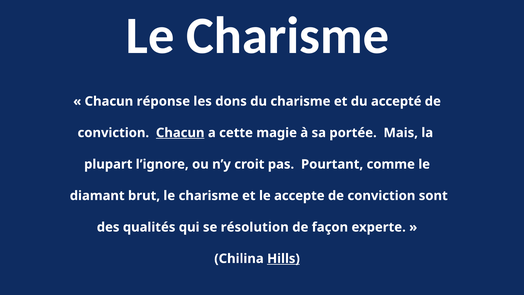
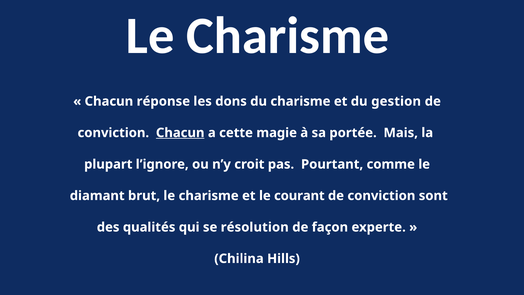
accepté: accepté -> gestion
accepte: accepte -> courant
Hills underline: present -> none
